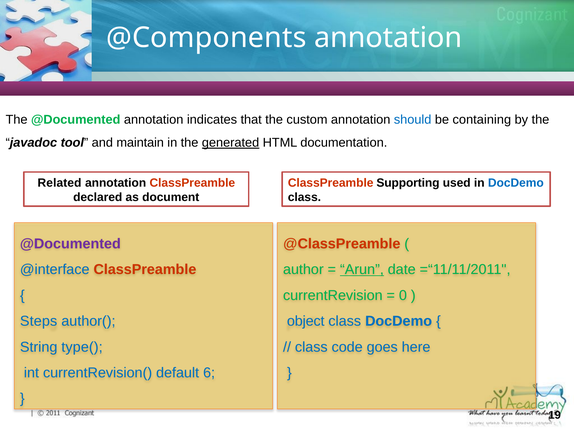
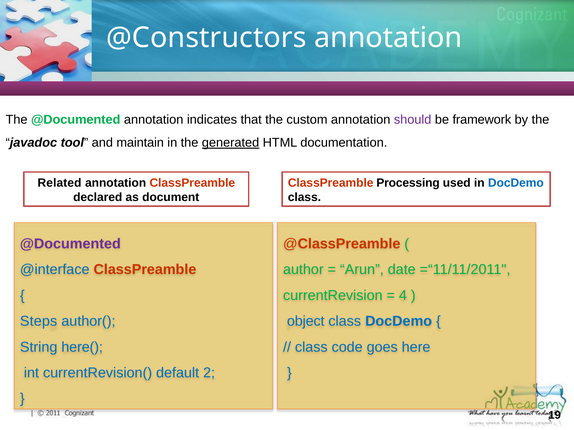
@Components: @Components -> @Constructors
should colour: blue -> purple
containing: containing -> framework
Supporting: Supporting -> Processing
Arun underline: present -> none
0: 0 -> 4
type(: type( -> here(
6: 6 -> 2
